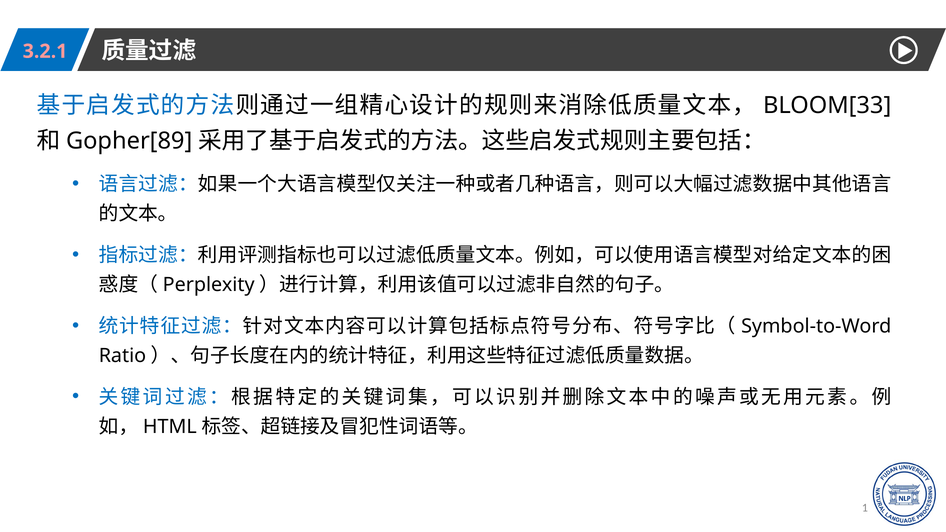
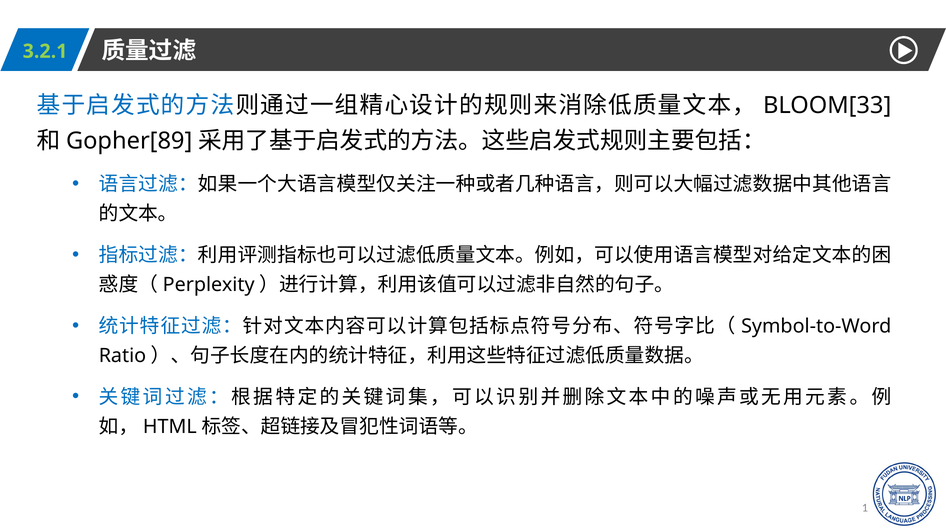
3.2.1 colour: pink -> light green
